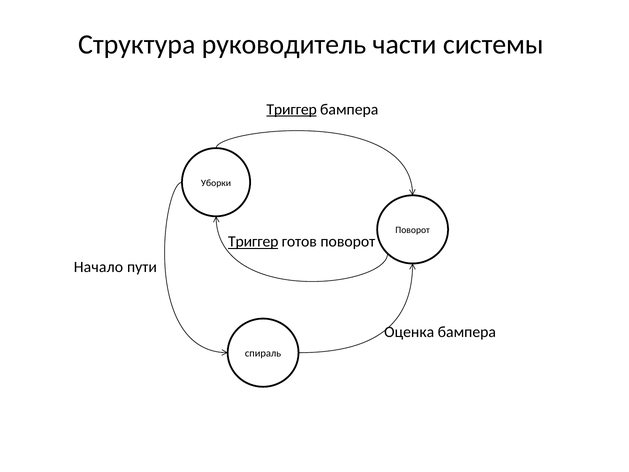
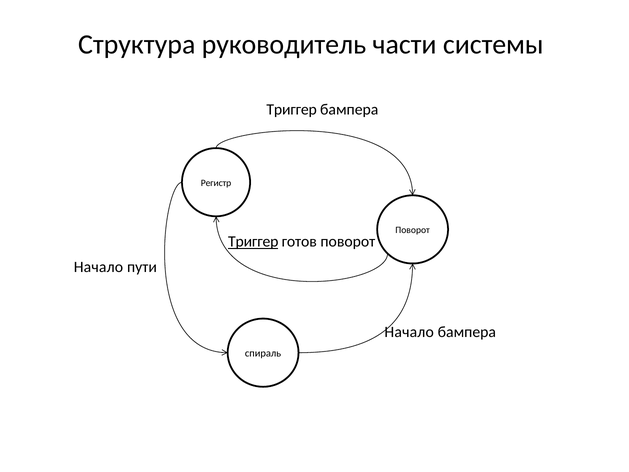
Триггер at (292, 109) underline: present -> none
Уборки: Уборки -> Регистр
Оценка at (409, 332): Оценка -> Начало
